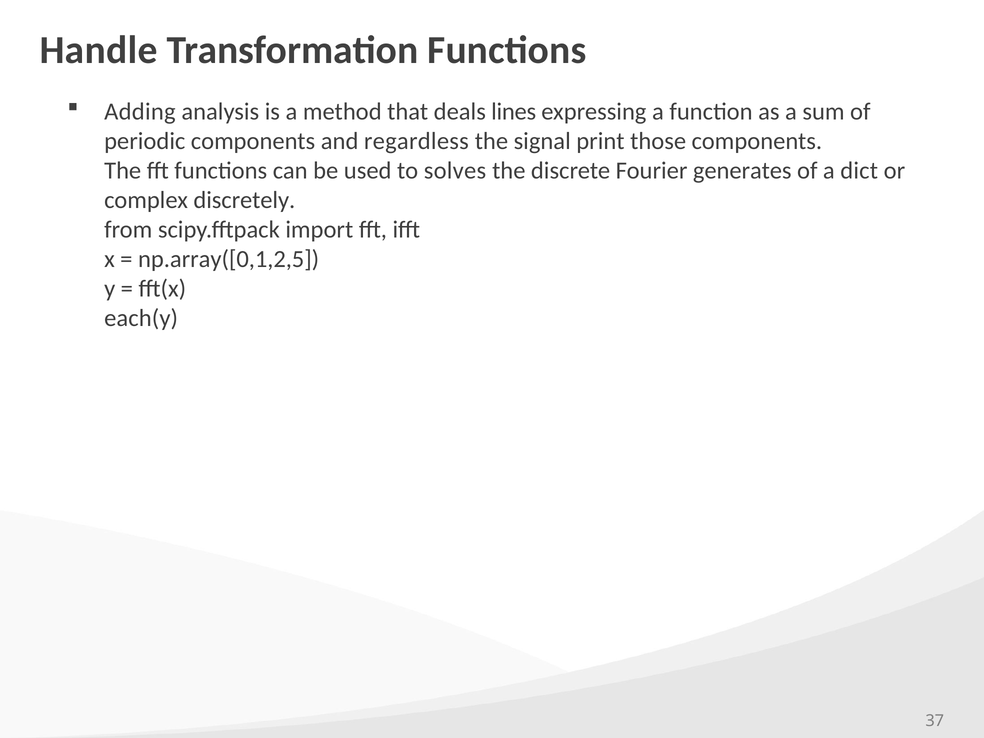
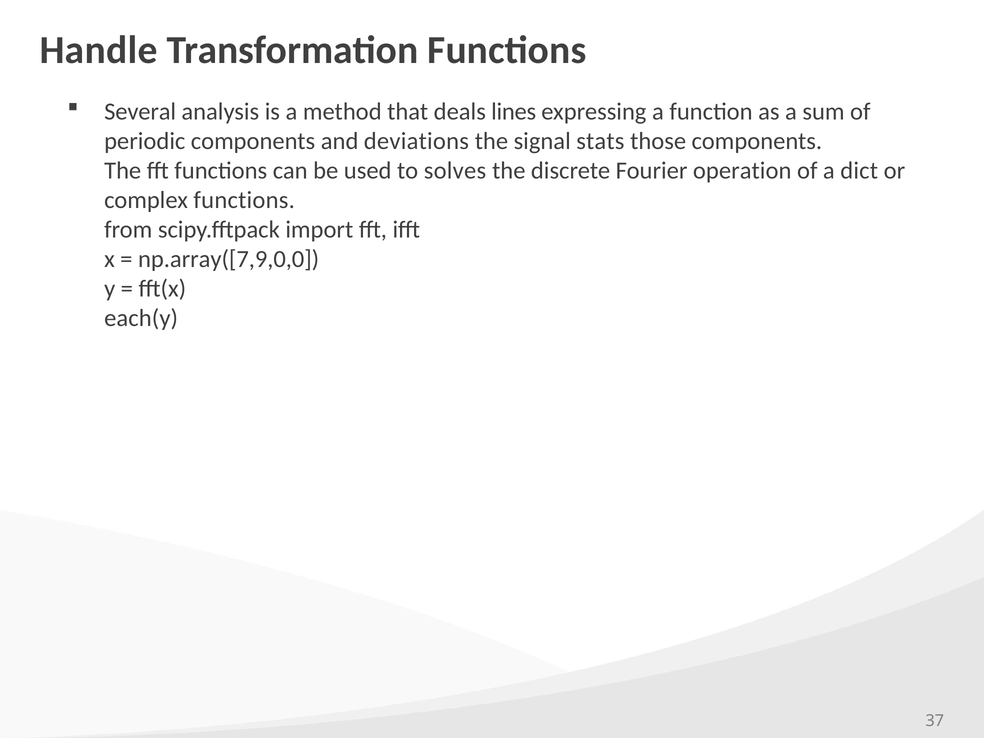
Adding: Adding -> Several
regardless: regardless -> deviations
print: print -> stats
generates: generates -> operation
complex discretely: discretely -> functions
np.array([0,1,2,5: np.array([0,1,2,5 -> np.array([7,9,0,0
